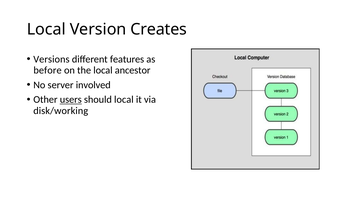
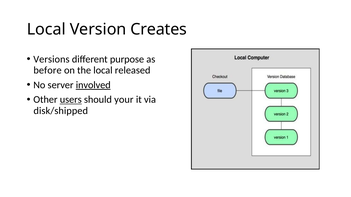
features: features -> purpose
ancestor: ancestor -> released
involved underline: none -> present
should local: local -> your
disk/working: disk/working -> disk/shipped
